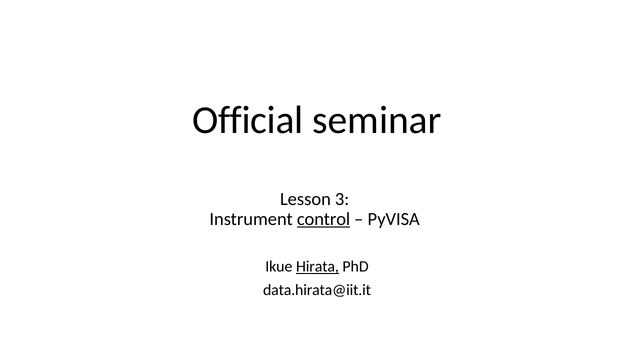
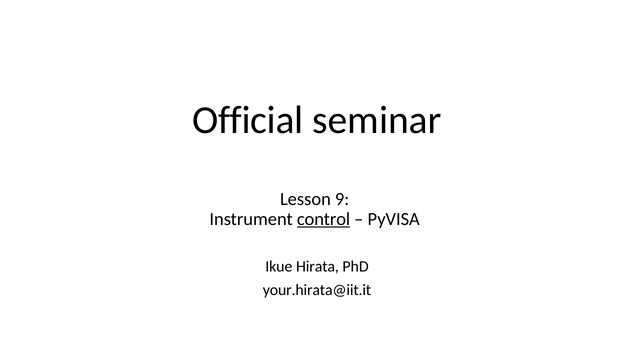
3: 3 -> 9
Hirata underline: present -> none
data.hirata@iit.it: data.hirata@iit.it -> your.hirata@iit.it
